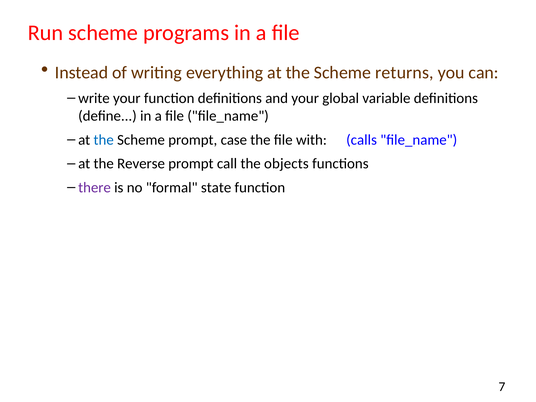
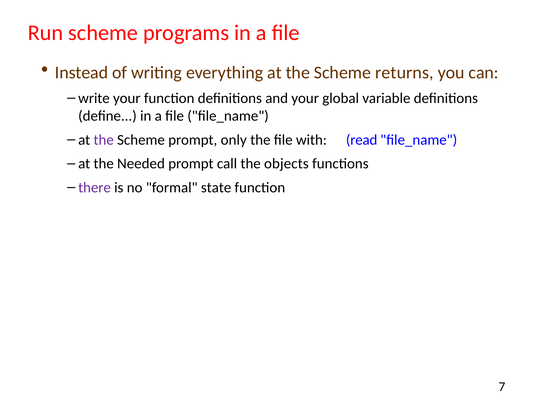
the at (104, 140) colour: blue -> purple
case: case -> only
calls: calls -> read
Reverse: Reverse -> Needed
